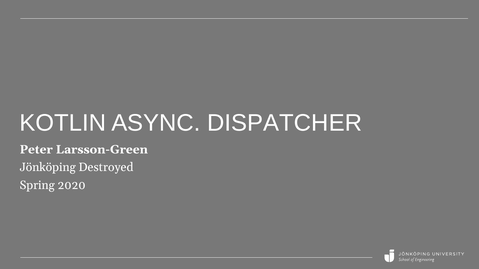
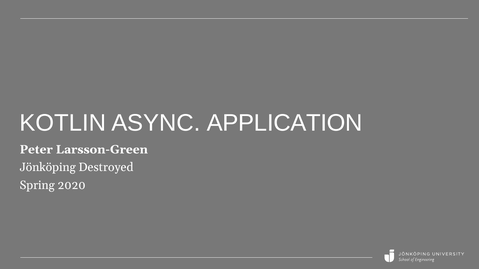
DISPATCHER: DISPATCHER -> APPLICATION
